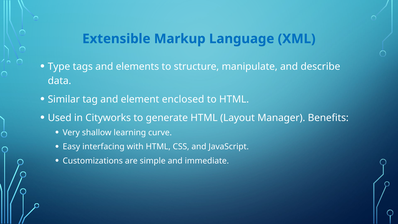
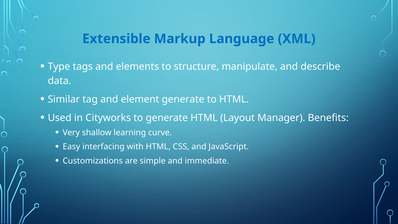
element enclosed: enclosed -> generate
